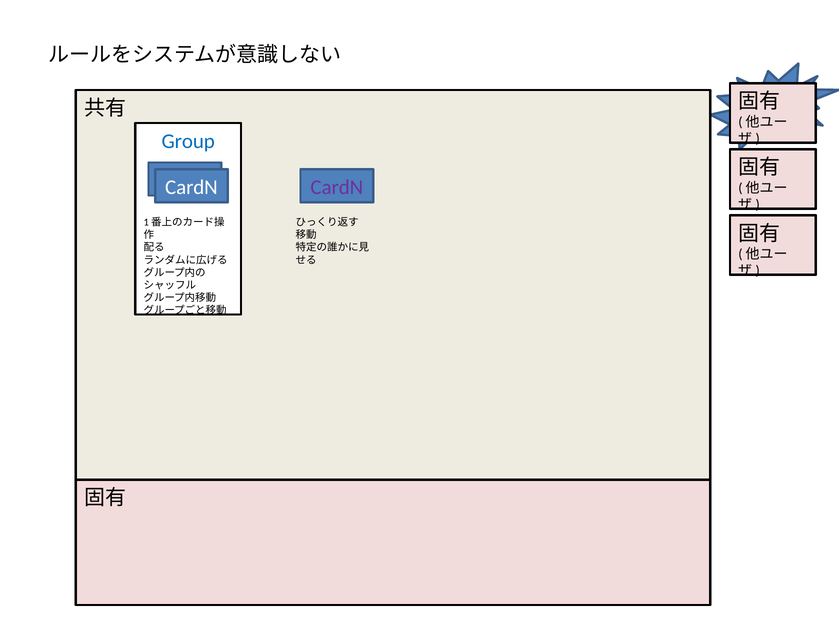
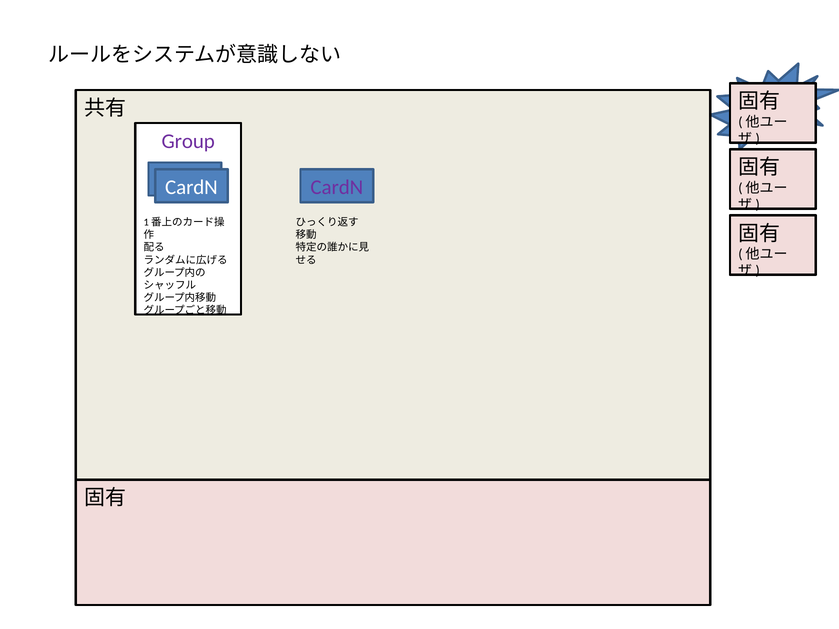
Group colour: blue -> purple
